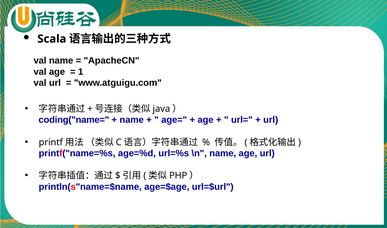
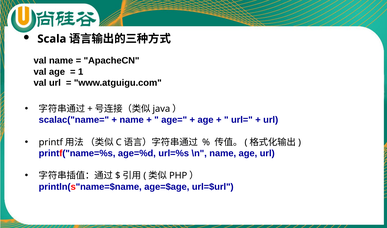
coding("name=: coding("name= -> scalac("name=
